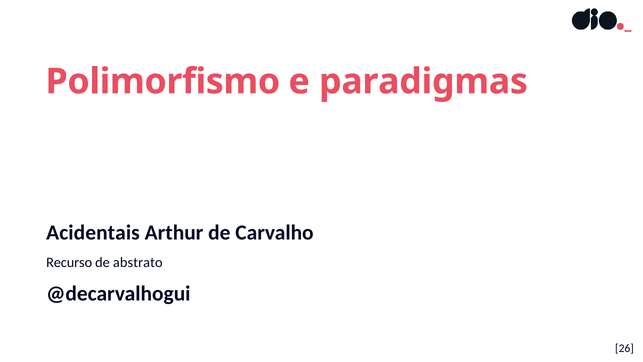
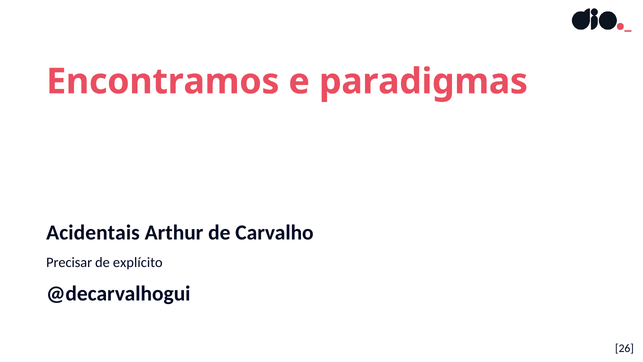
Polimorfismo: Polimorfismo -> Encontramos
Recurso: Recurso -> Precisar
abstrato: abstrato -> explícito
